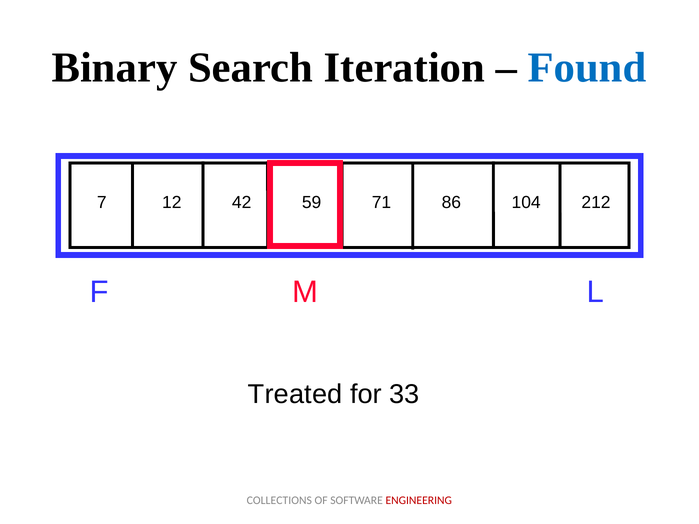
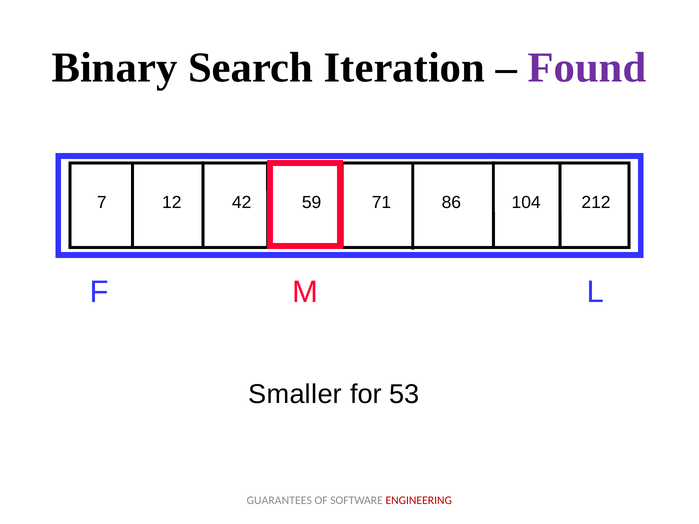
Found colour: blue -> purple
Treated: Treated -> Smaller
33: 33 -> 53
COLLECTIONS: COLLECTIONS -> GUARANTEES
